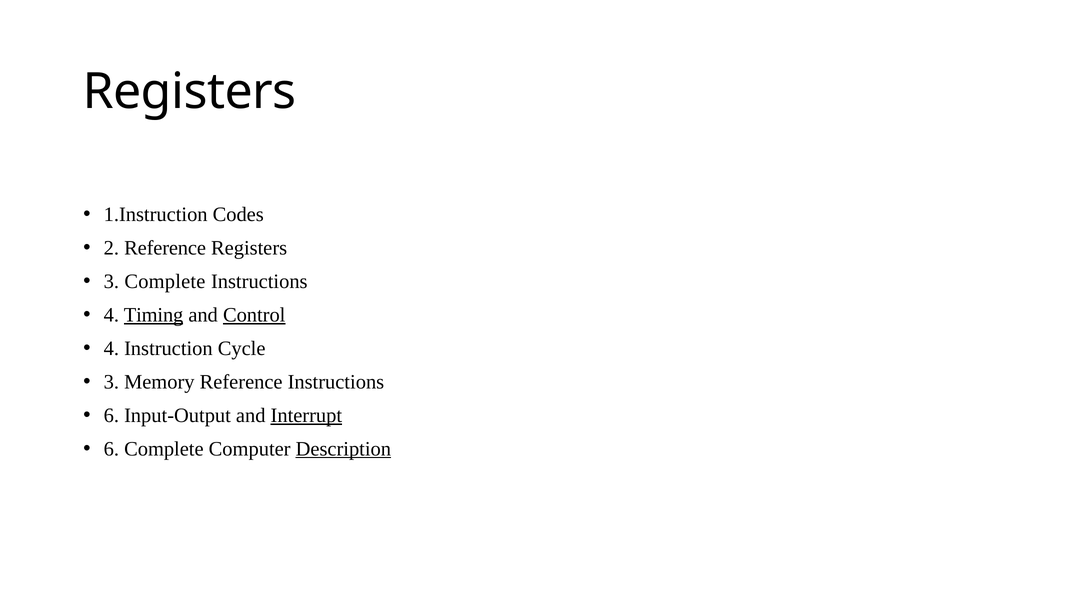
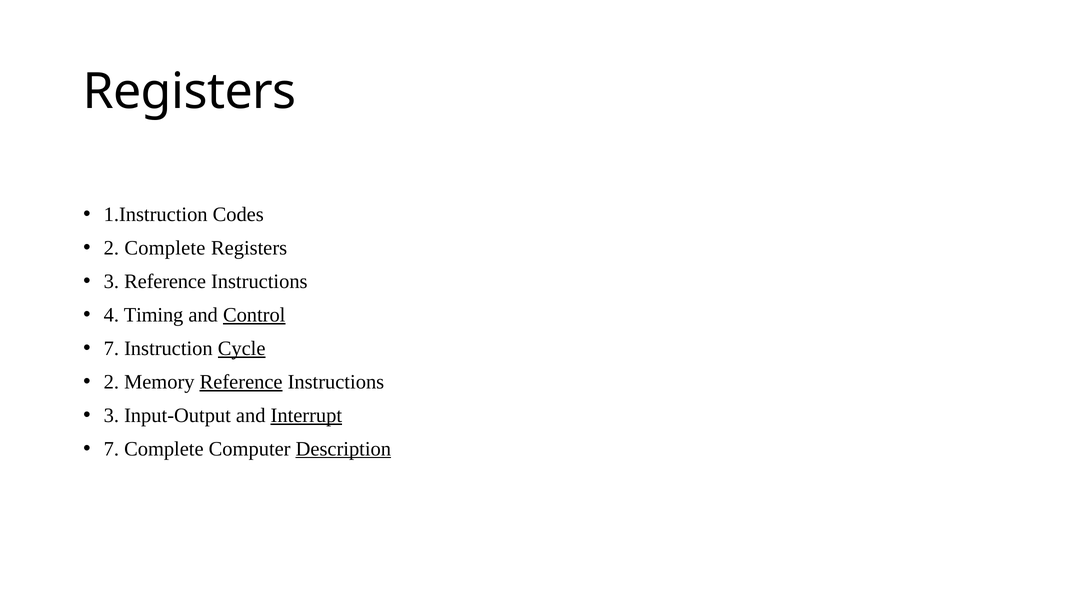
2 Reference: Reference -> Complete
3 Complete: Complete -> Reference
Timing underline: present -> none
4 at (111, 349): 4 -> 7
Cycle underline: none -> present
3 at (111, 382): 3 -> 2
Reference at (241, 382) underline: none -> present
6 at (111, 416): 6 -> 3
6 at (111, 449): 6 -> 7
